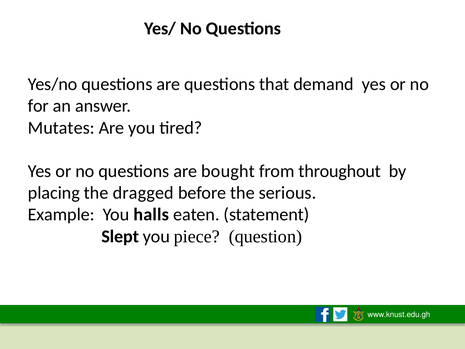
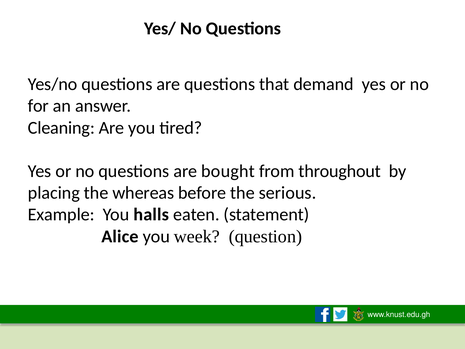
Mutates: Mutates -> Cleaning
dragged: dragged -> whereas
Slept: Slept -> Alice
piece: piece -> week
